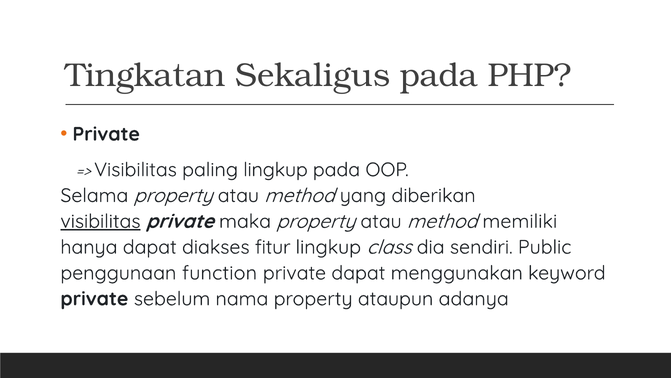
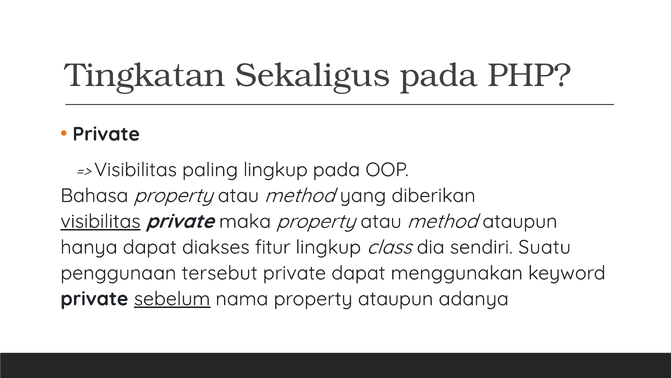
Selama: Selama -> Bahasa
method memiliki: memiliki -> ataupun
Public: Public -> Suatu
function: function -> tersebut
sebelum underline: none -> present
